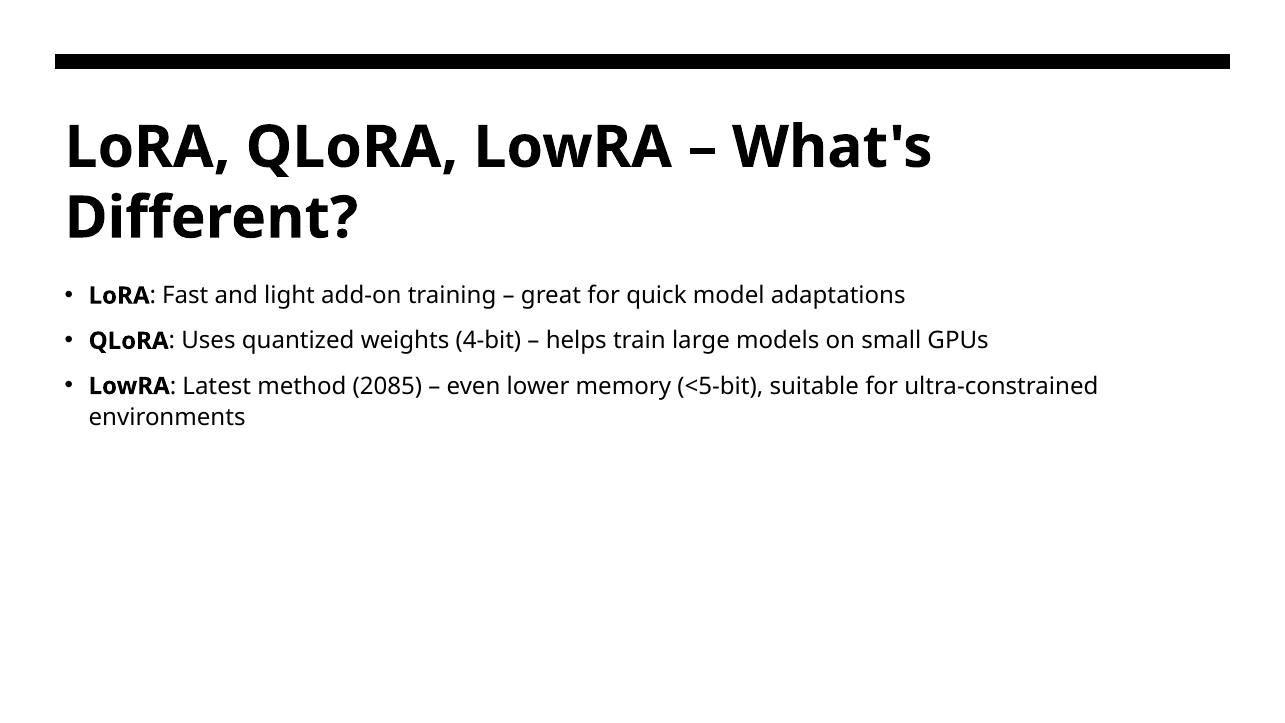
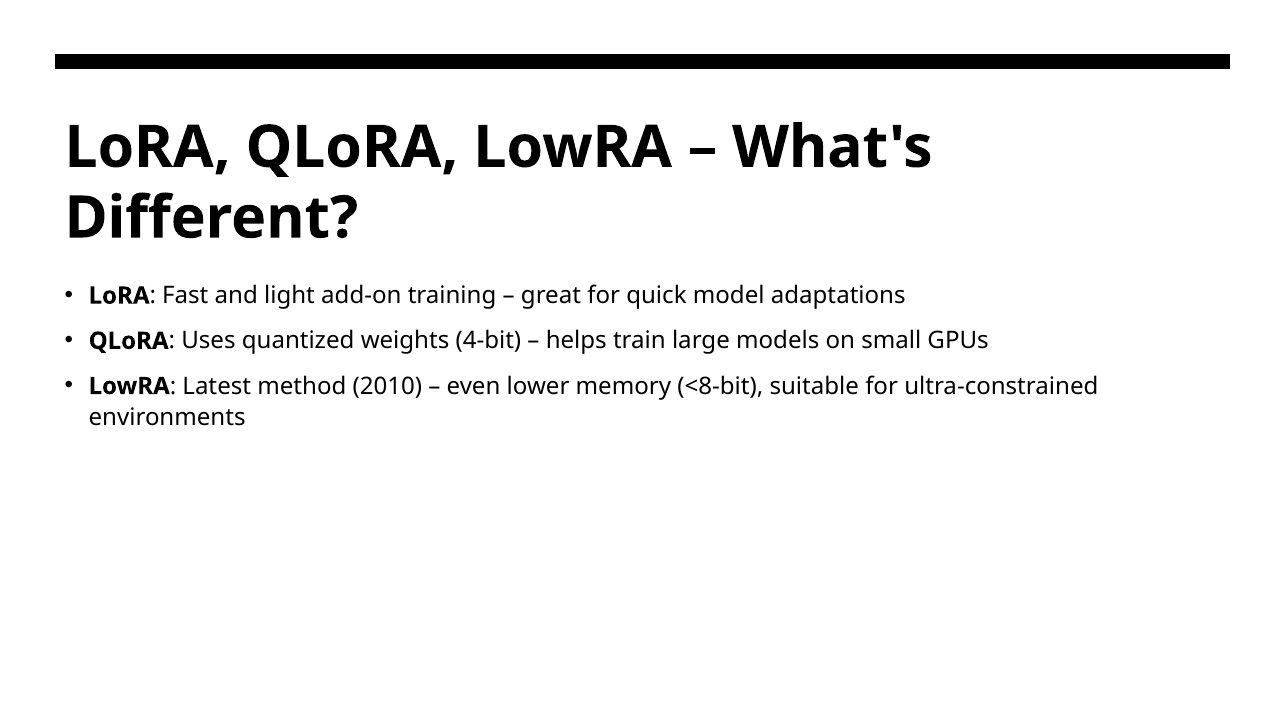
2085: 2085 -> 2010
<5-bit: <5-bit -> <8-bit
